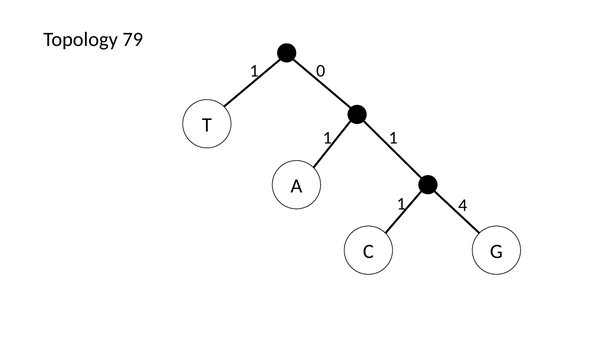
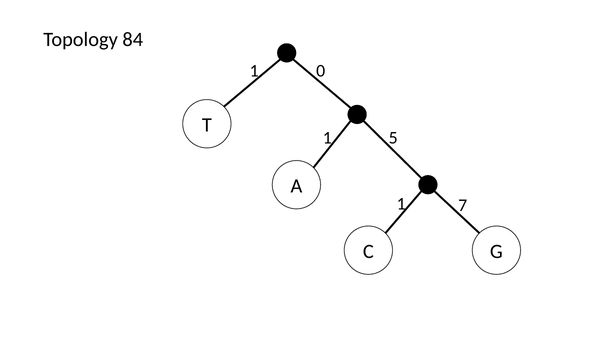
79: 79 -> 84
1 1: 1 -> 5
4: 4 -> 7
